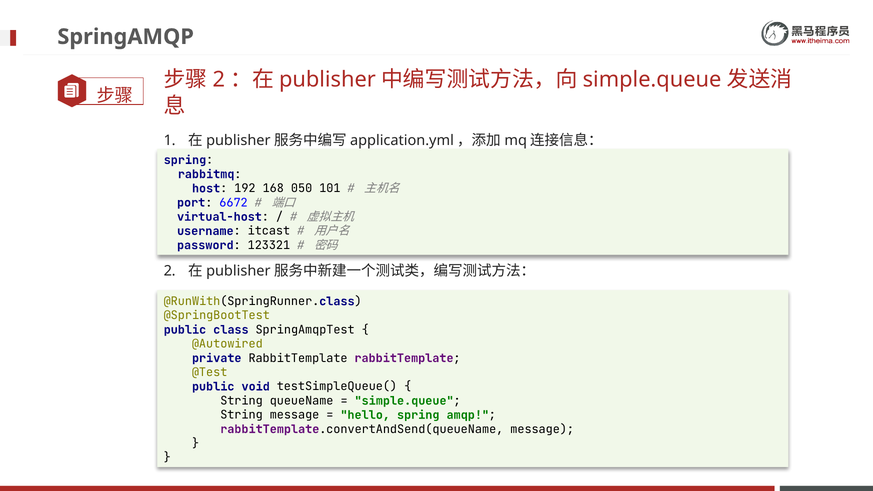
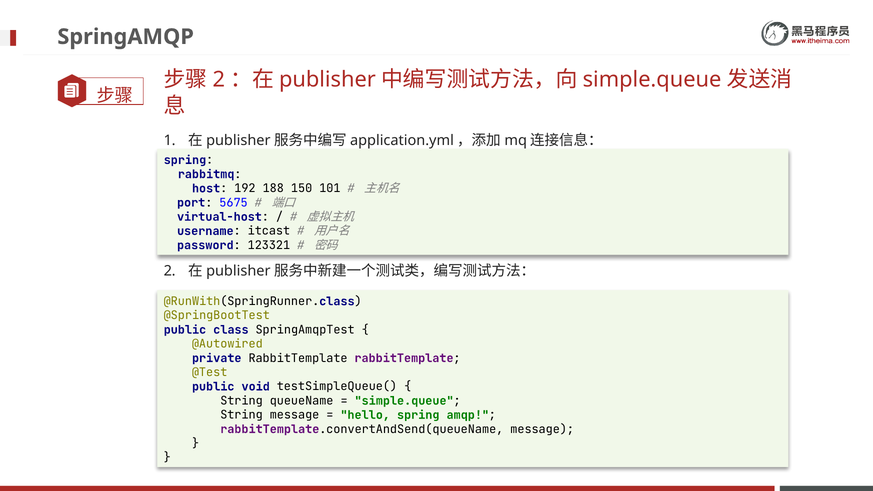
192.168.050.101: 192.168.050.101 -> 192.188.150.101
6672: 6672 -> 5675
